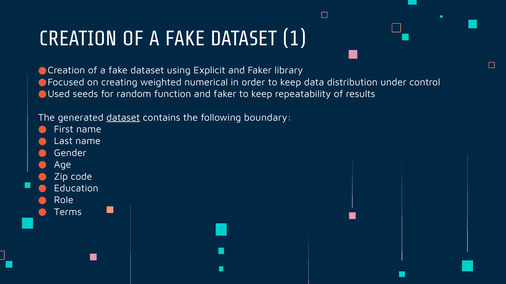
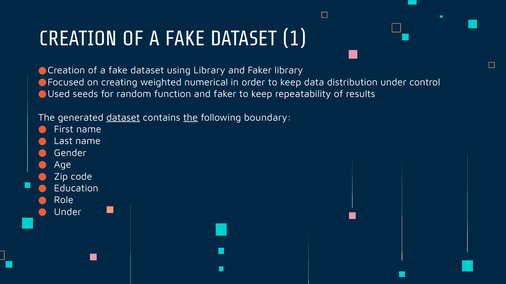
using Explicit: Explicit -> Library
the at (191, 118) underline: none -> present
Terms at (68, 212): Terms -> Under
